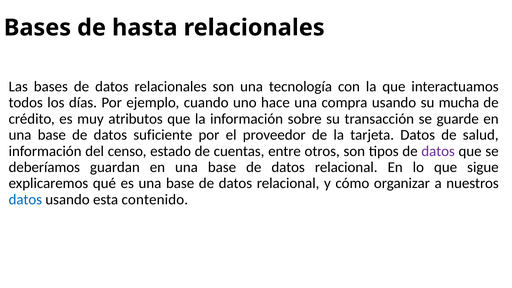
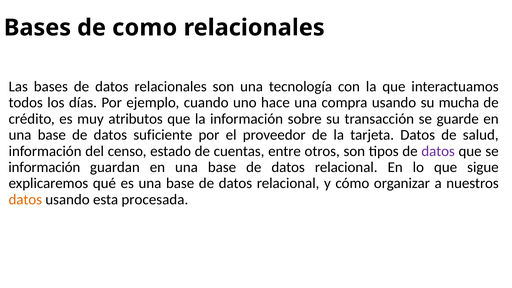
hasta: hasta -> como
deberíamos at (44, 167): deberíamos -> información
datos at (25, 199) colour: blue -> orange
contenido: contenido -> procesada
